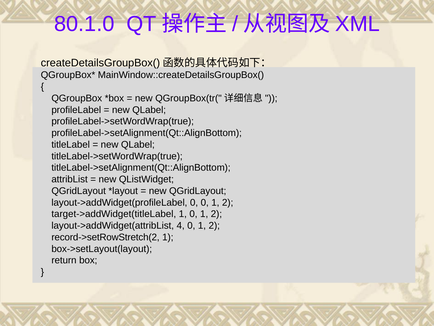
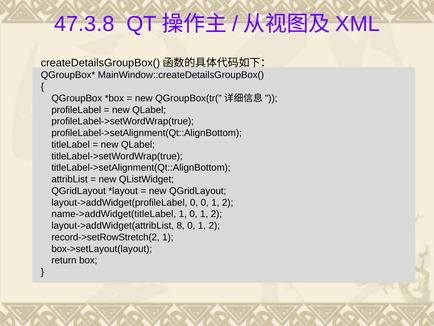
80.1.0: 80.1.0 -> 47.3.8
target->addWidget(titleLabel: target->addWidget(titleLabel -> name->addWidget(titleLabel
4: 4 -> 8
